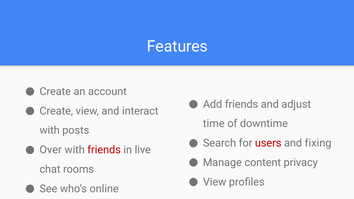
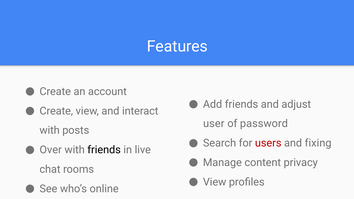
time: time -> user
downtime: downtime -> password
friends at (104, 150) colour: red -> black
